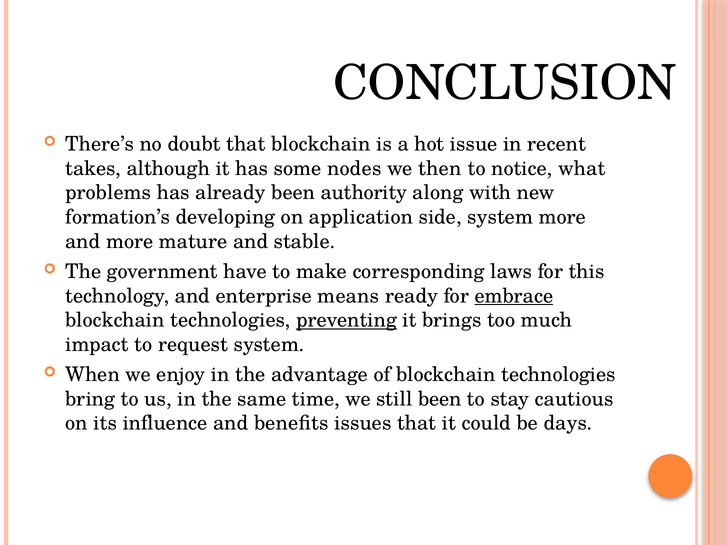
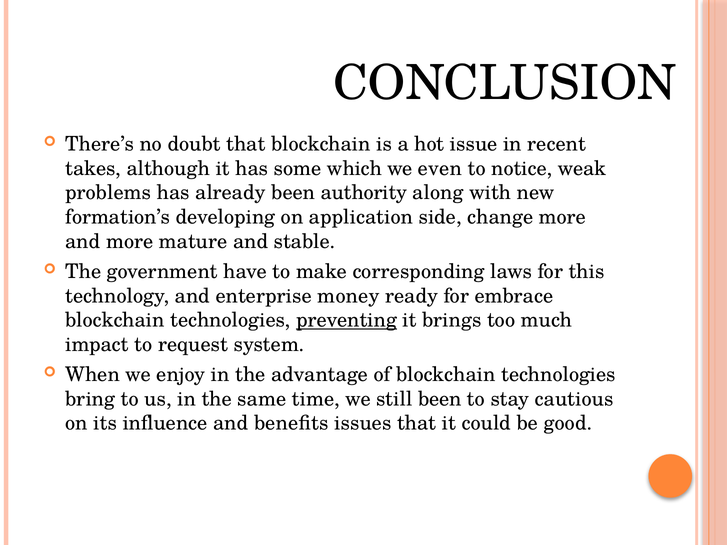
nodes: nodes -> which
then: then -> even
what: what -> weak
side system: system -> change
means: means -> money
embrace underline: present -> none
days: days -> good
